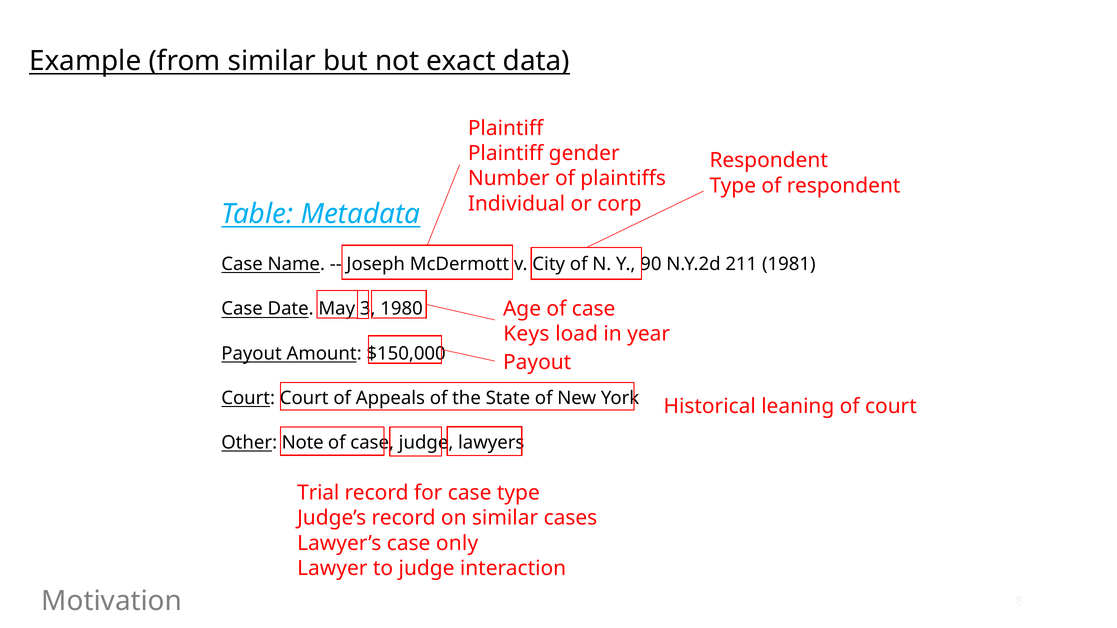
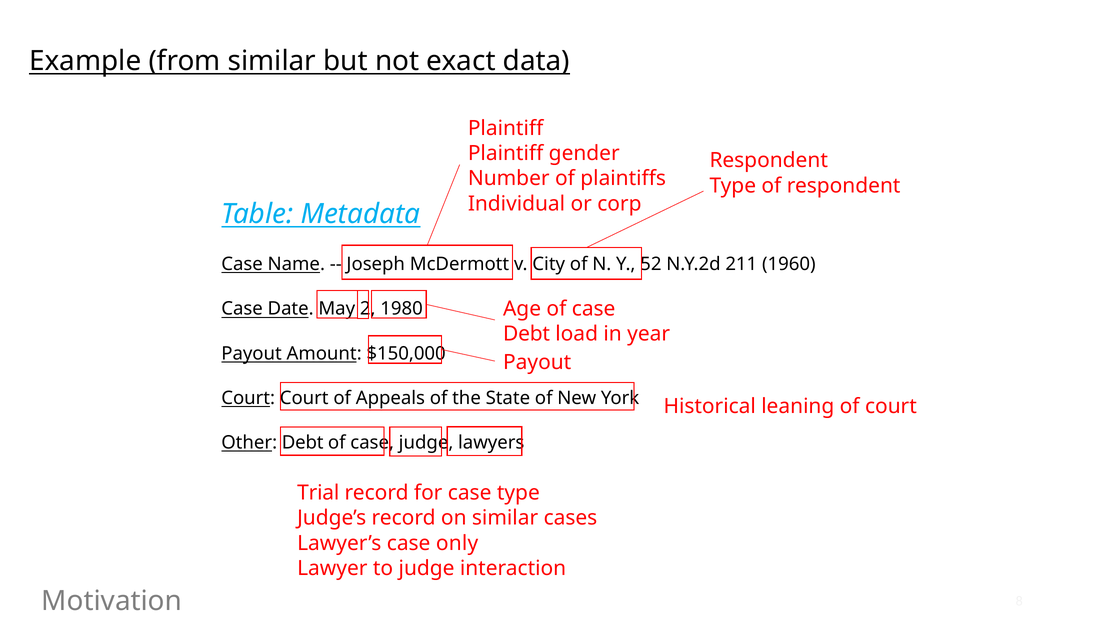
90: 90 -> 52
1981: 1981 -> 1960
3: 3 -> 2
Keys at (526, 334): Keys -> Debt
Other Note: Note -> Debt
